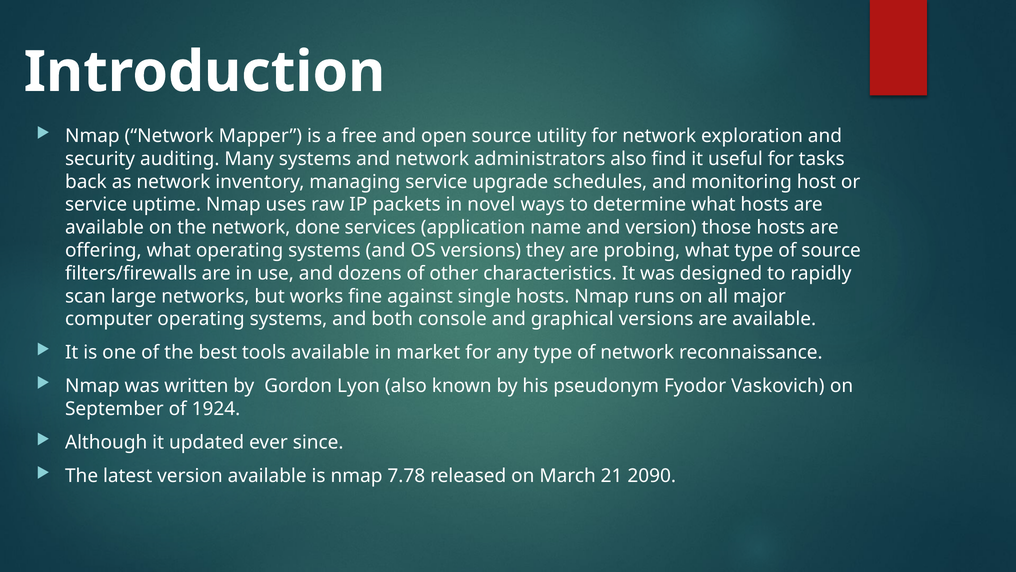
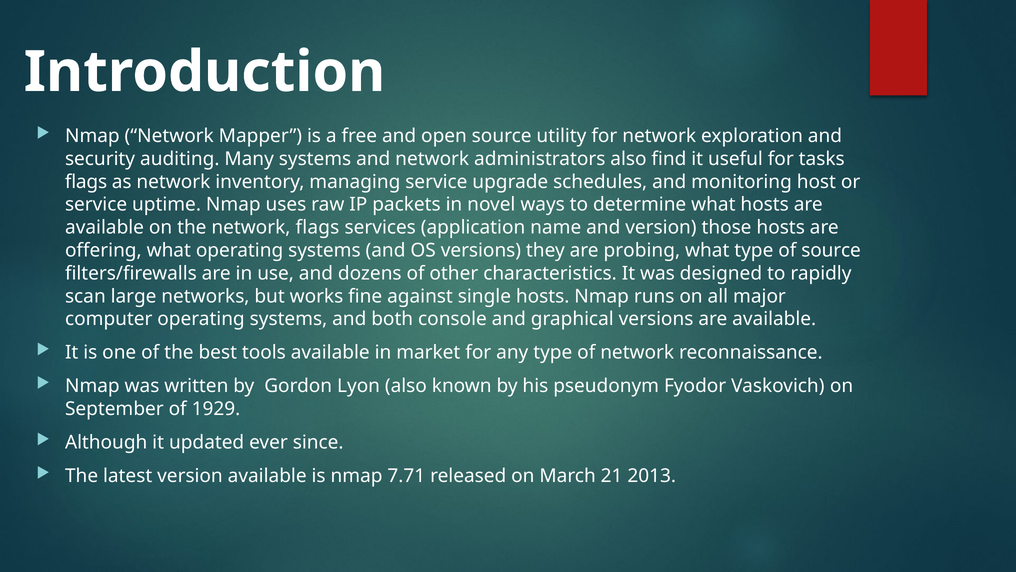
back at (86, 182): back -> flags
network done: done -> flags
1924: 1924 -> 1929
7.78: 7.78 -> 7.71
2090: 2090 -> 2013
